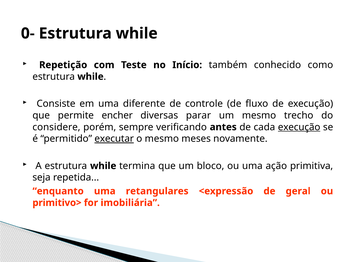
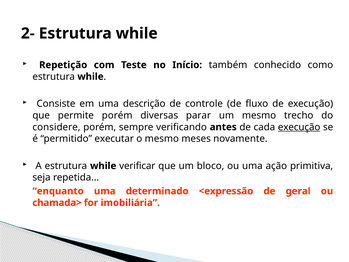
0-: 0- -> 2-
diferente: diferente -> descrição
permite encher: encher -> porém
executar underline: present -> none
termina: termina -> verificar
retangulares: retangulares -> determinado
primitivo>: primitivo> -> chamada>
